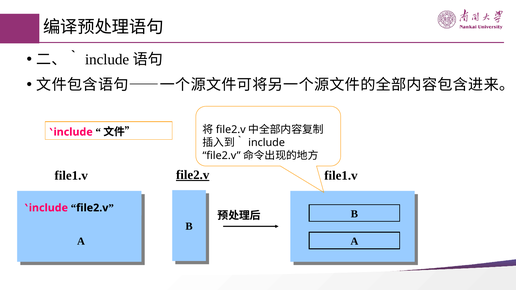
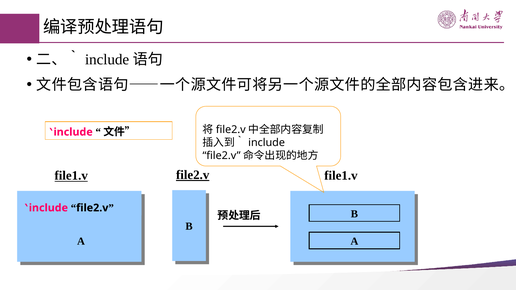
file1.v at (71, 176) underline: none -> present
